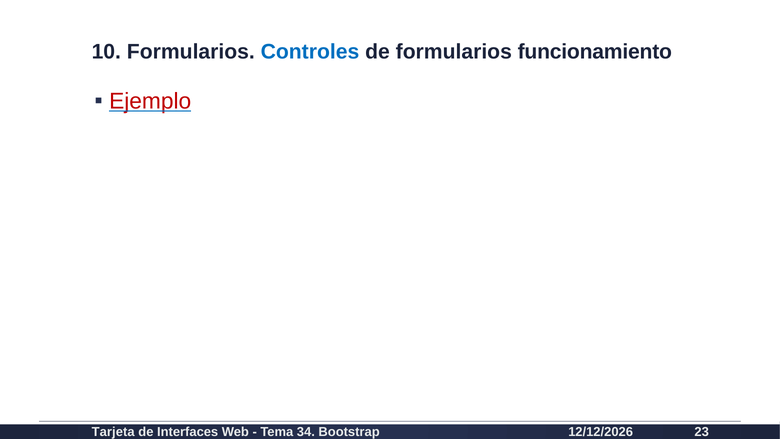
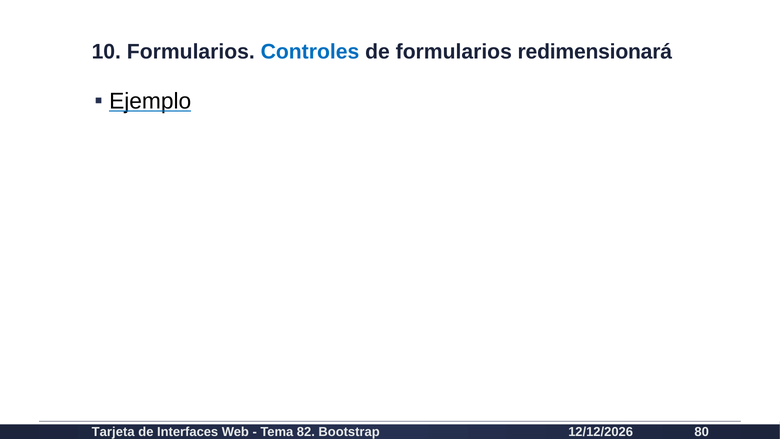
funcionamiento: funcionamiento -> redimensionará
Ejemplo colour: red -> black
34: 34 -> 82
23: 23 -> 80
